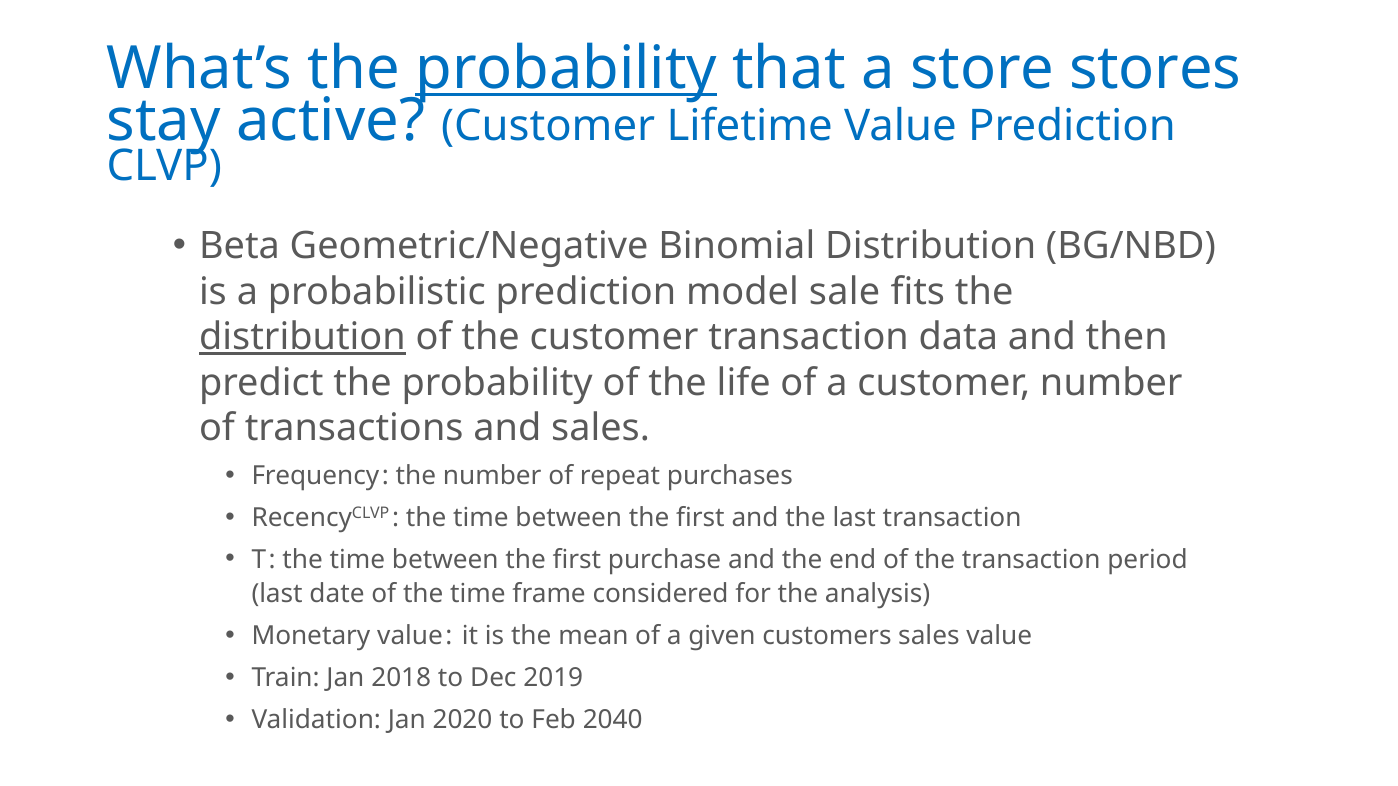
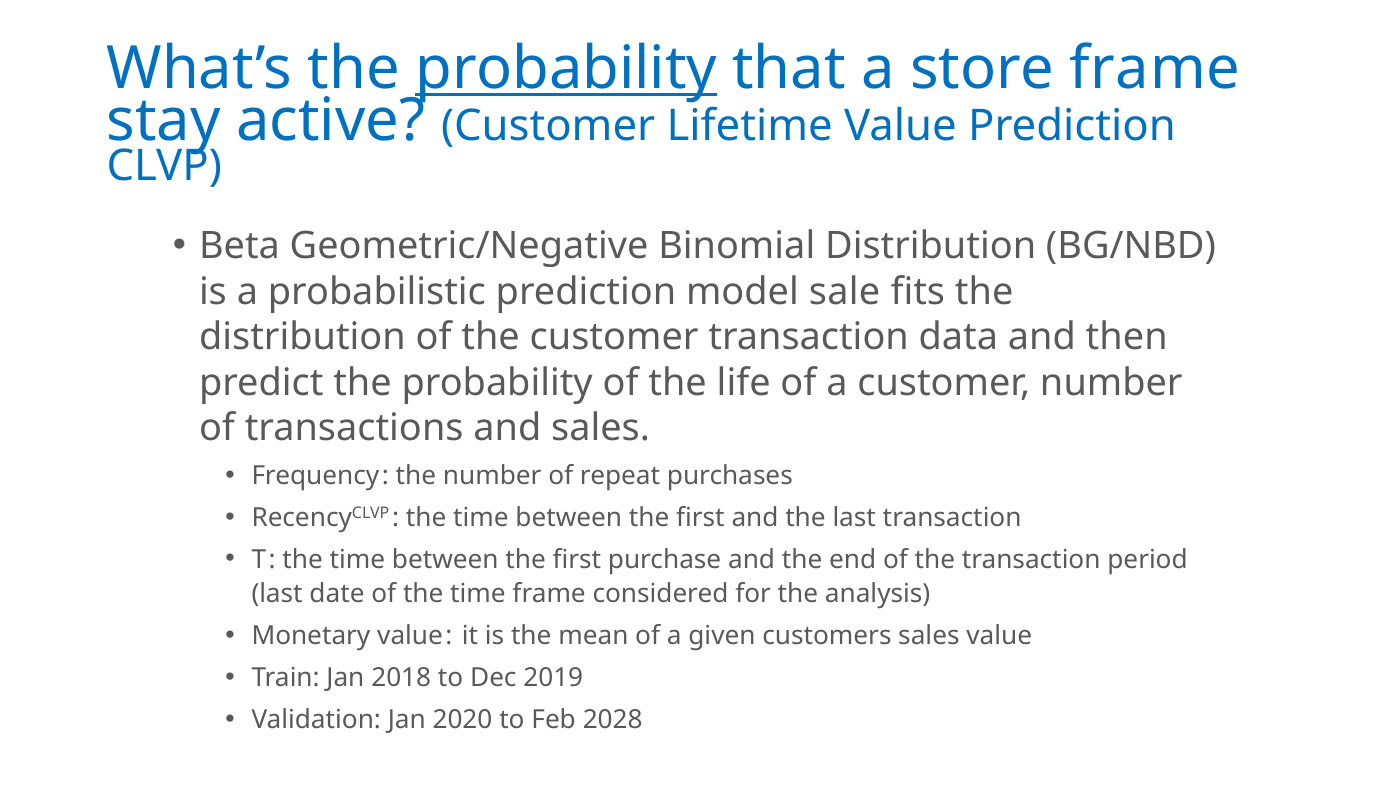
store stores: stores -> frame
distribution at (302, 337) underline: present -> none
2040: 2040 -> 2028
